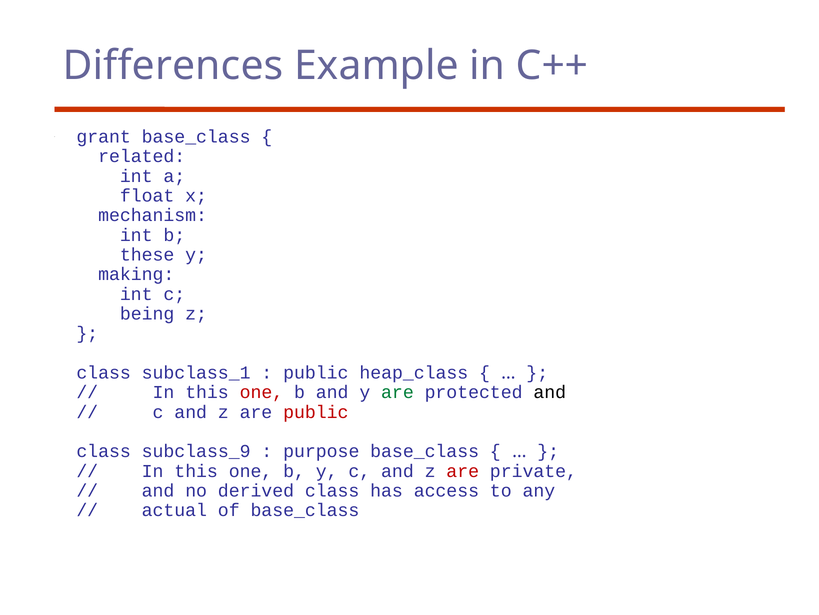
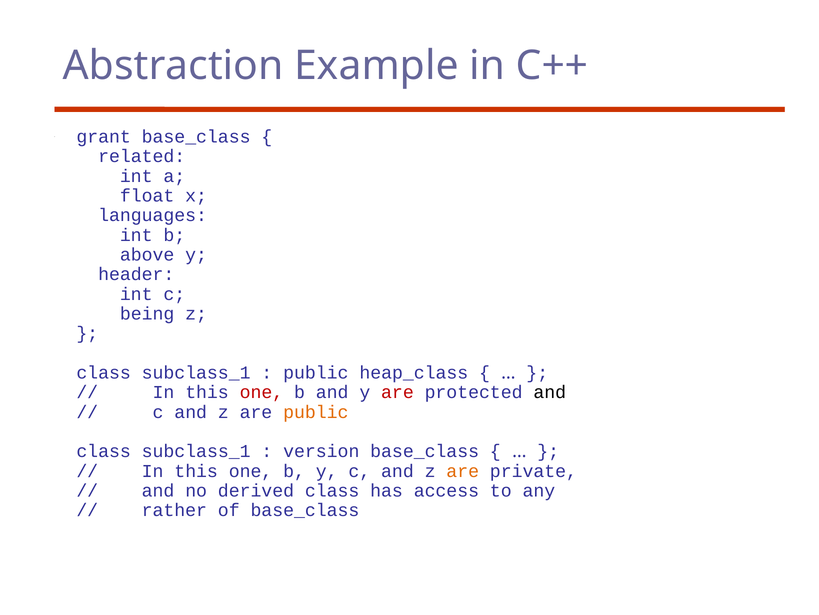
Differences: Differences -> Abstraction
mechanism: mechanism -> languages
these: these -> above
making: making -> header
are at (397, 392) colour: green -> red
public at (316, 412) colour: red -> orange
subclass_9 at (196, 451): subclass_9 -> subclass_1
purpose: purpose -> version
are at (463, 470) colour: red -> orange
actual: actual -> rather
